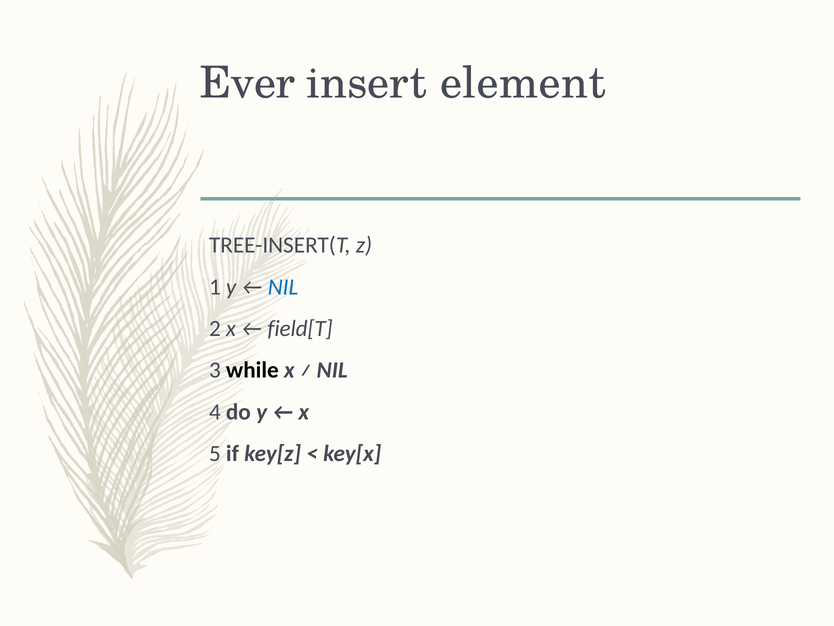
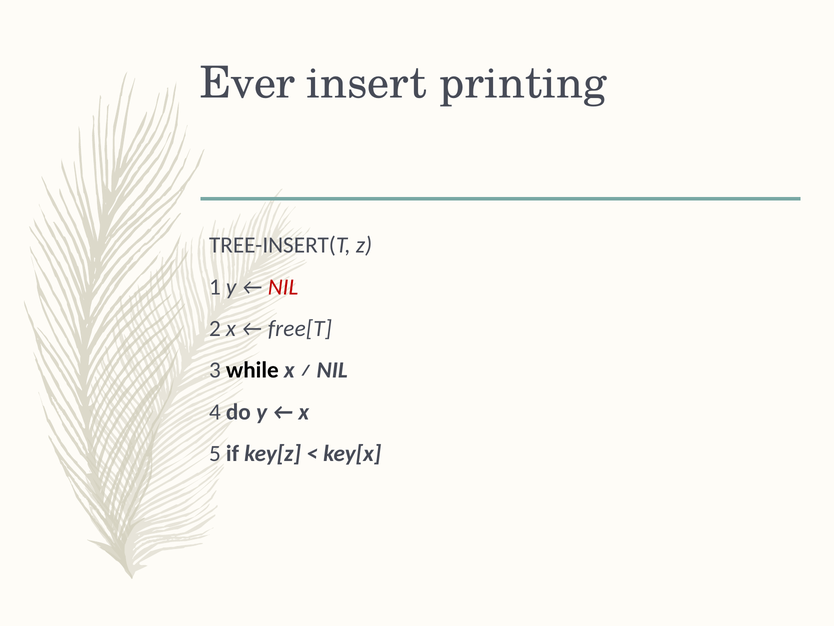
element: element -> printing
NIL at (283, 287) colour: blue -> red
field[T: field[T -> free[T
